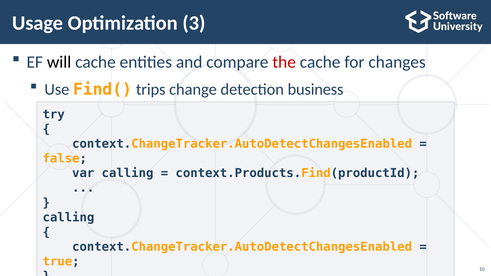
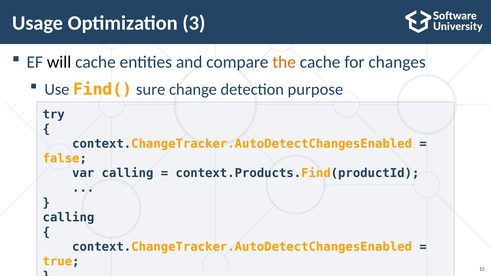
the colour: red -> orange
trips: trips -> sure
business: business -> purpose
